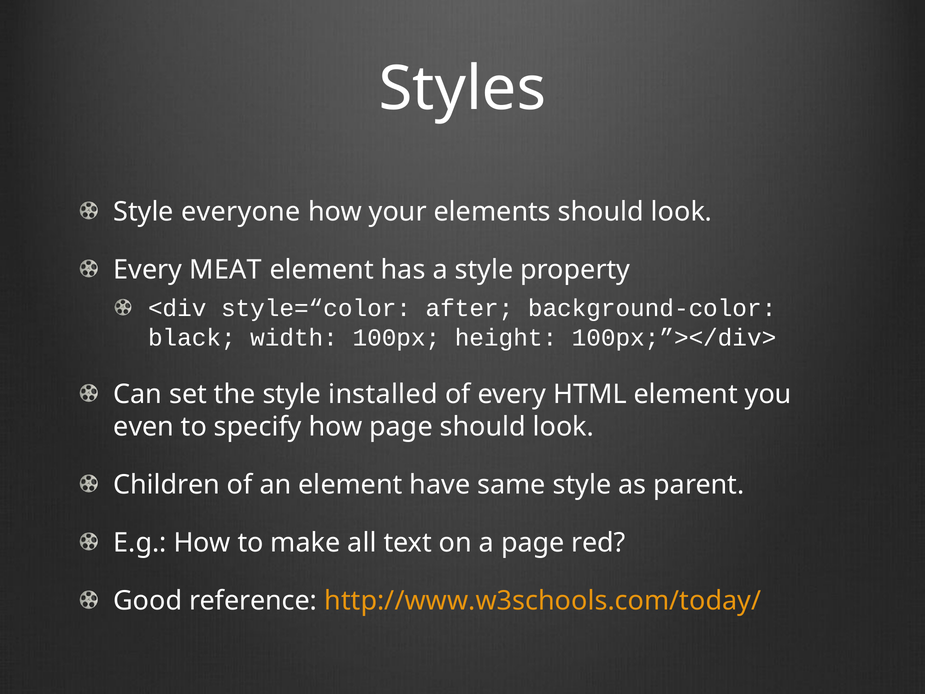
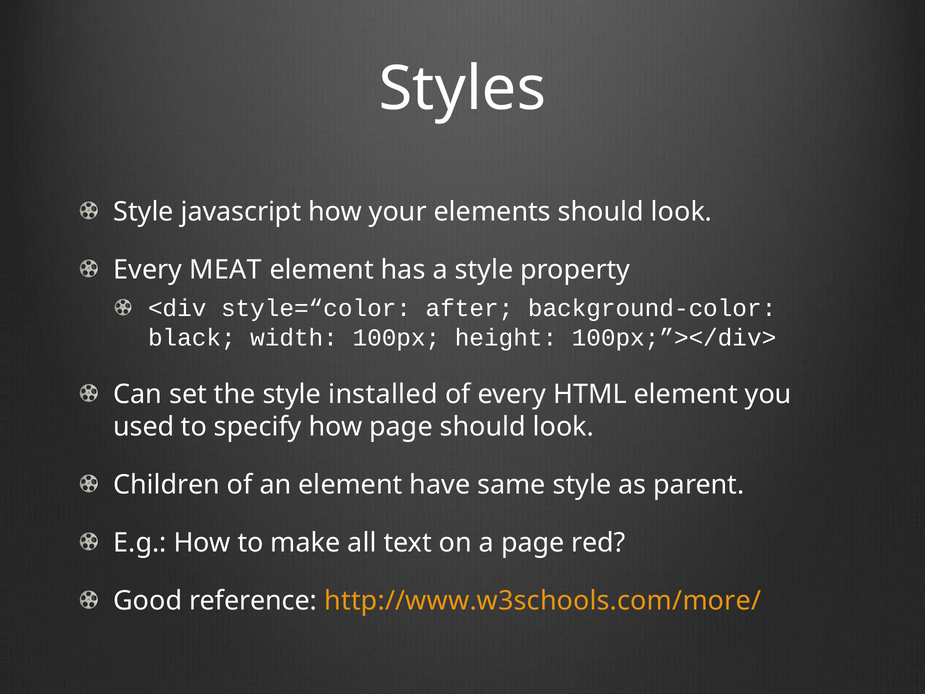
everyone: everyone -> javascript
even: even -> used
http://www.w3schools.com/today/: http://www.w3schools.com/today/ -> http://www.w3schools.com/more/
